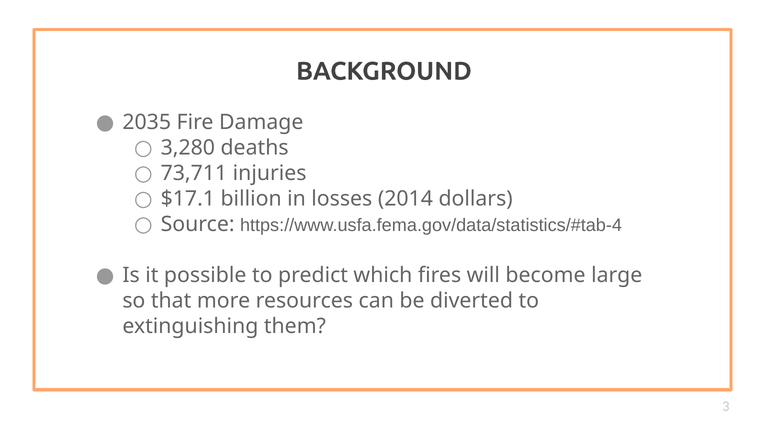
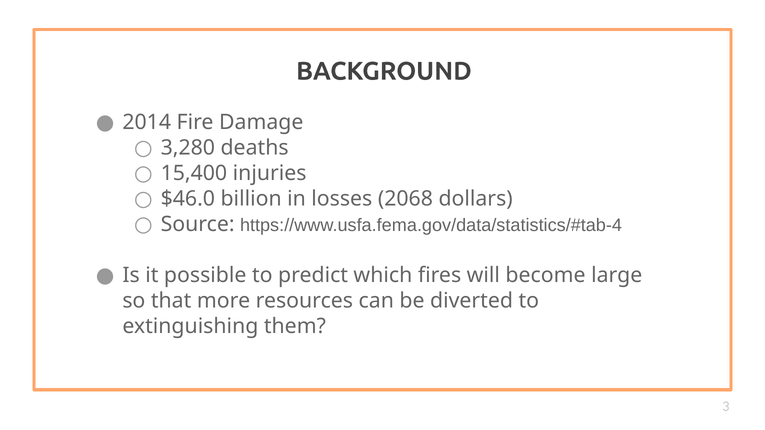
2035: 2035 -> 2014
73,711: 73,711 -> 15,400
$17.1: $17.1 -> $46.0
2014: 2014 -> 2068
